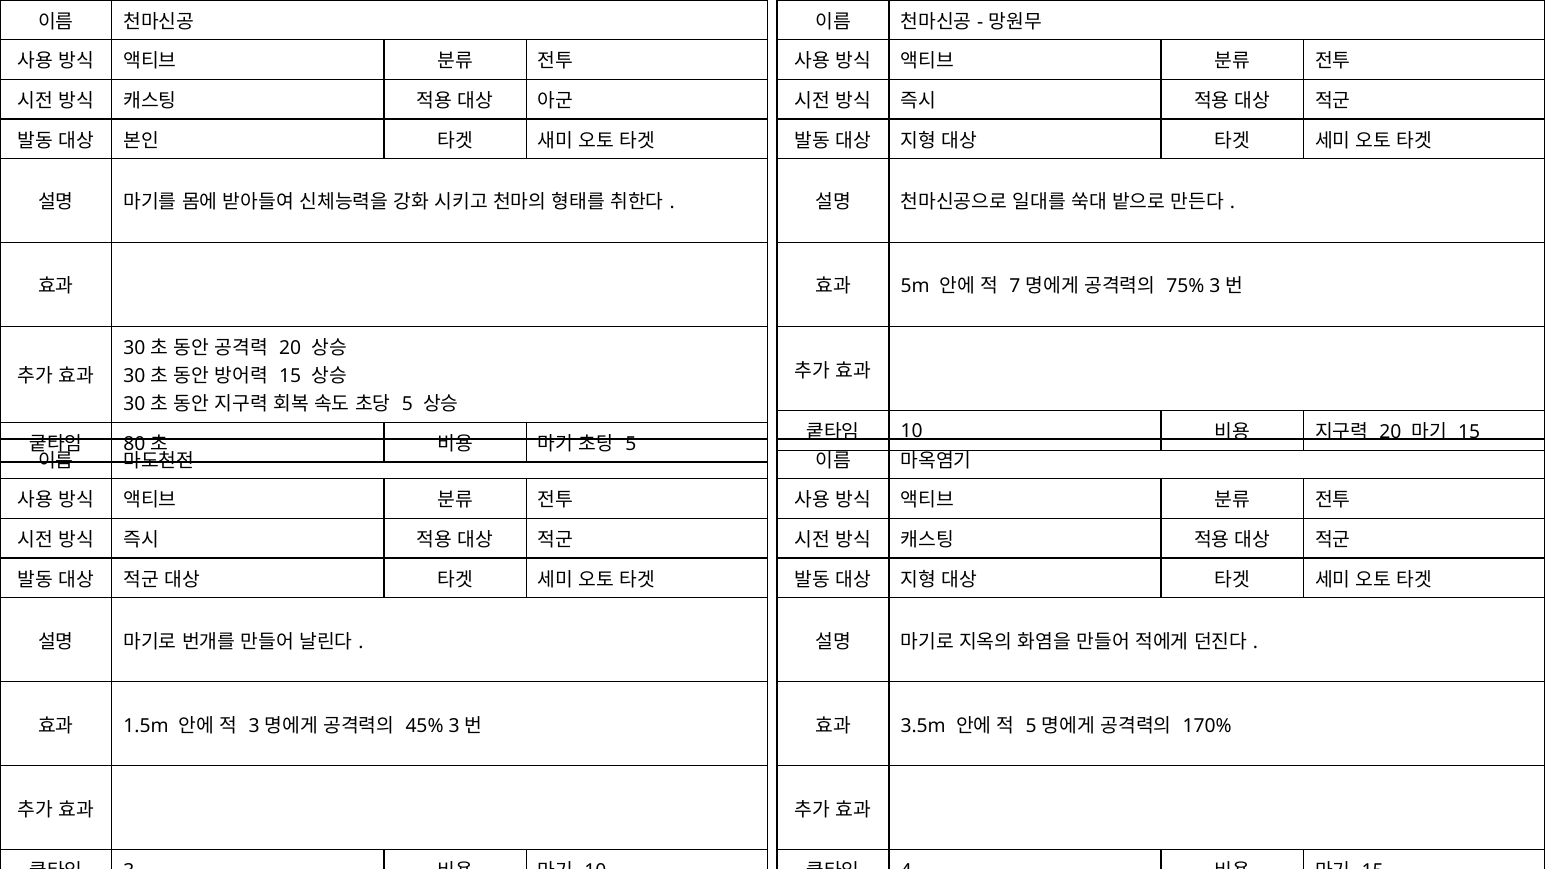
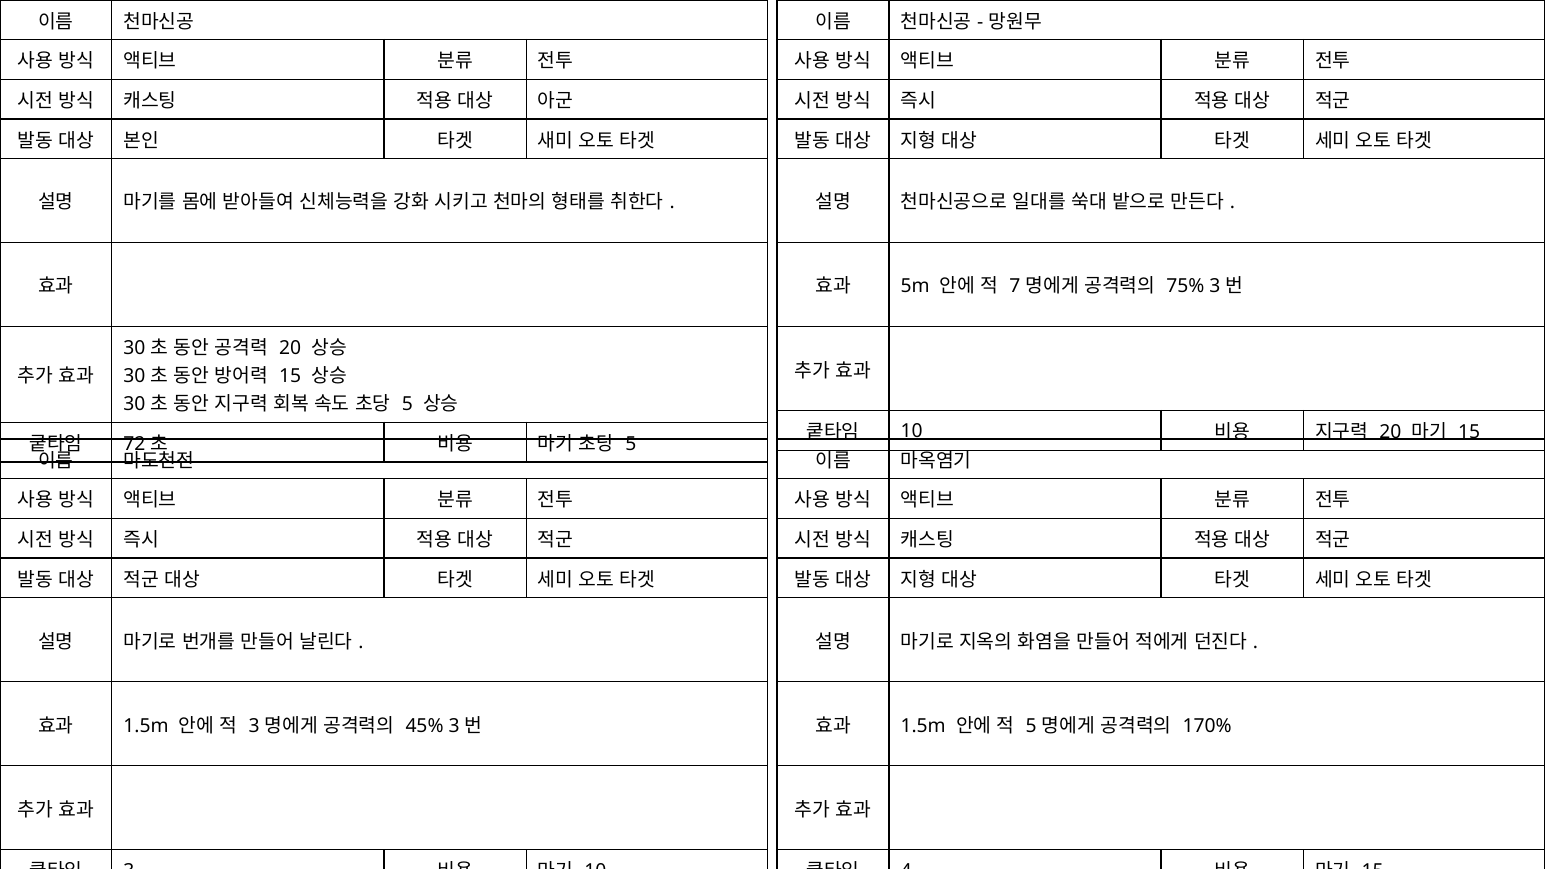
80: 80 -> 72
3.5m at (923, 726): 3.5m -> 1.5m
